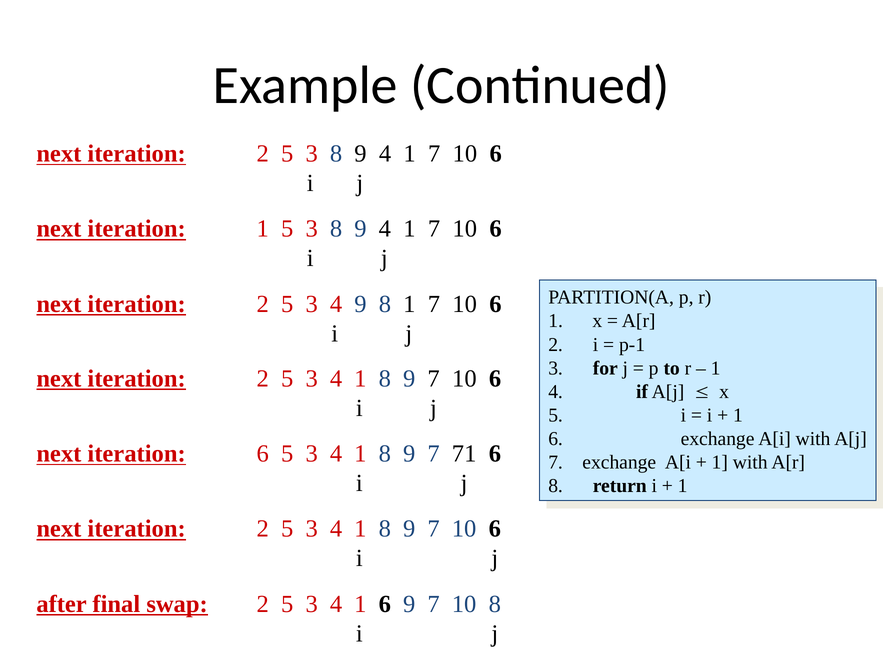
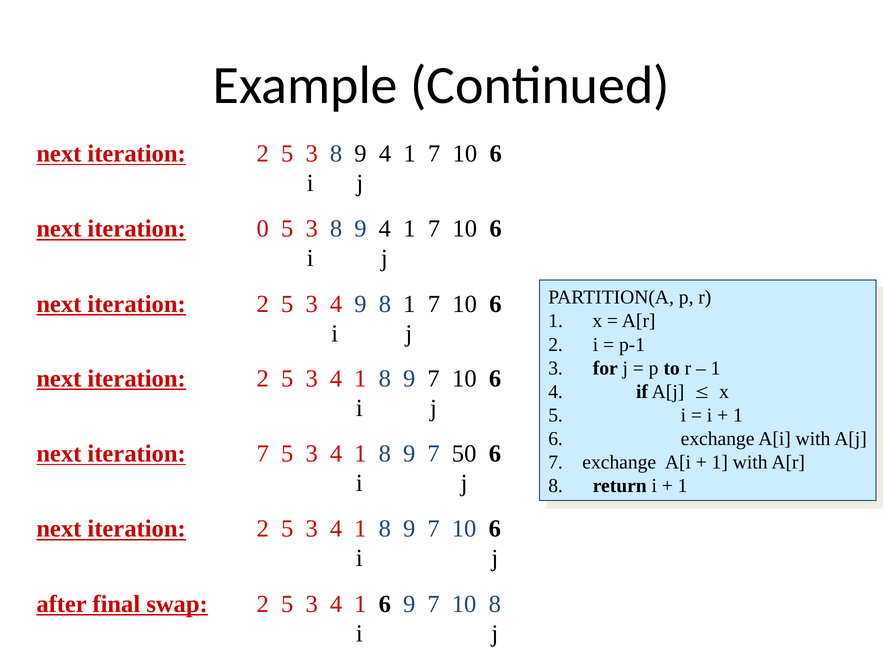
iteration 1: 1 -> 0
iteration 6: 6 -> 7
71: 71 -> 50
